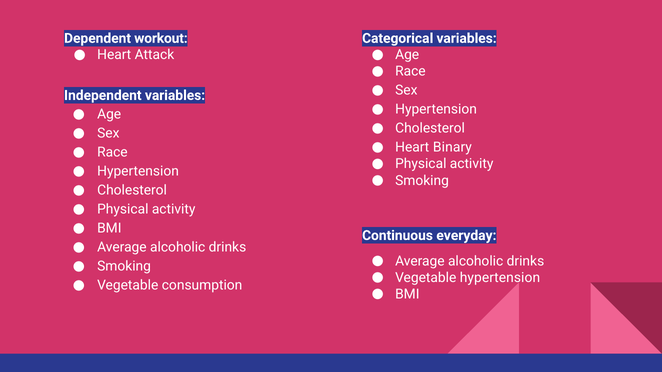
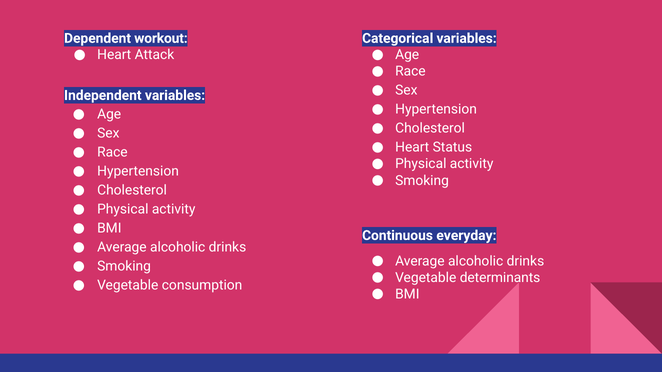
Binary: Binary -> Status
Vegetable hypertension: hypertension -> determinants
